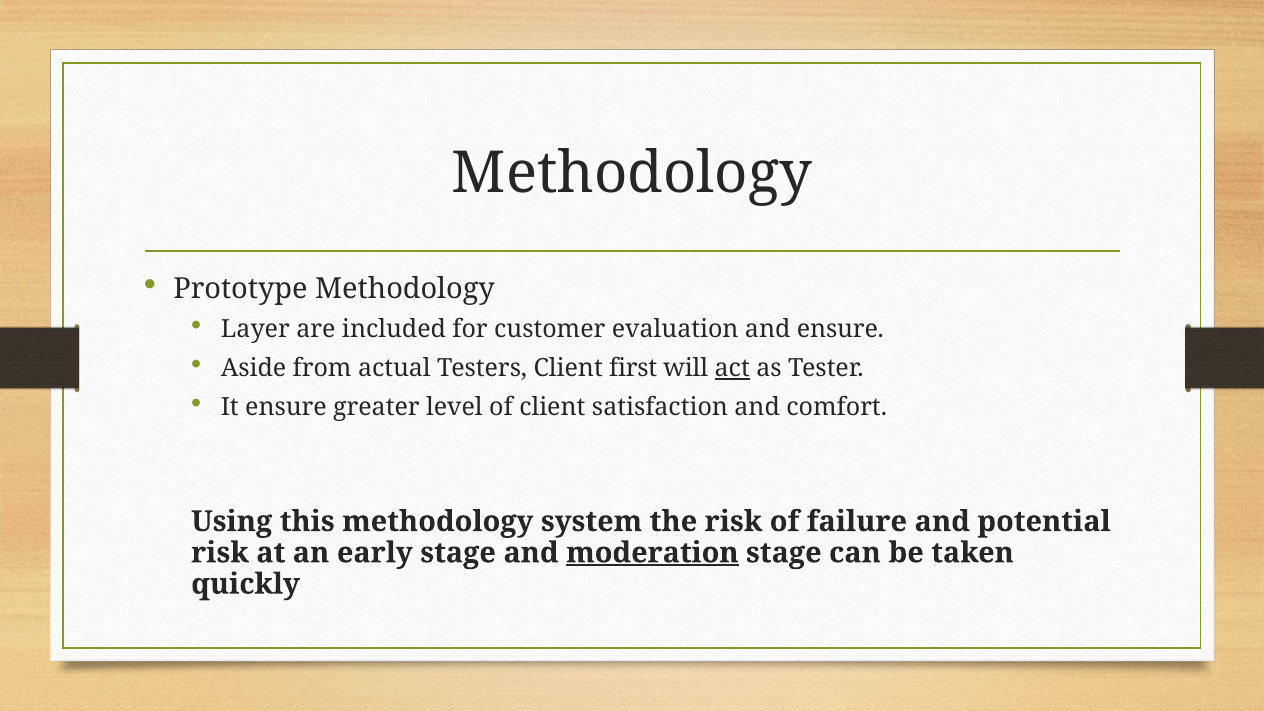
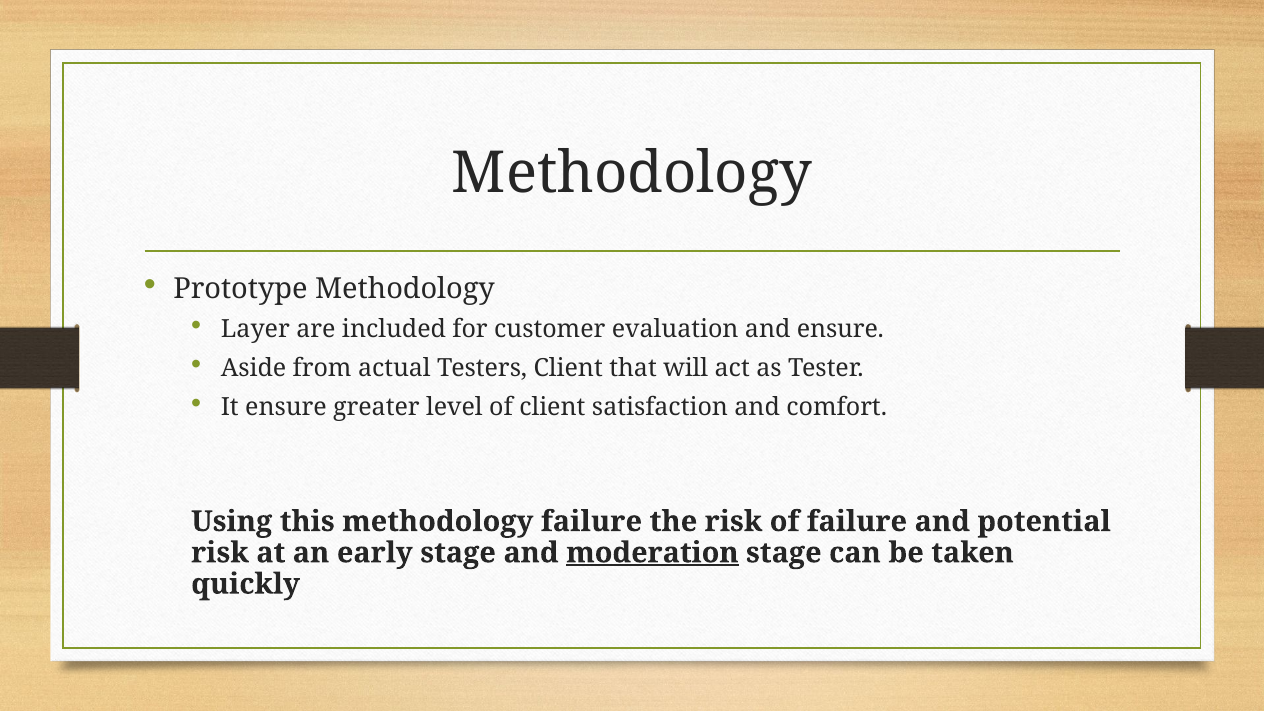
first: first -> that
act underline: present -> none
methodology system: system -> failure
